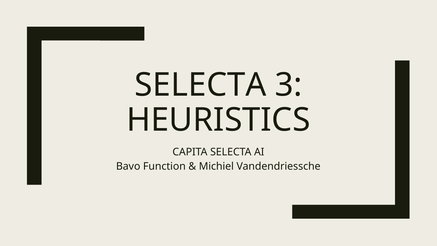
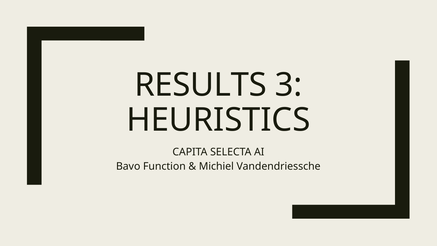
SELECTA at (200, 85): SELECTA -> RESULTS
